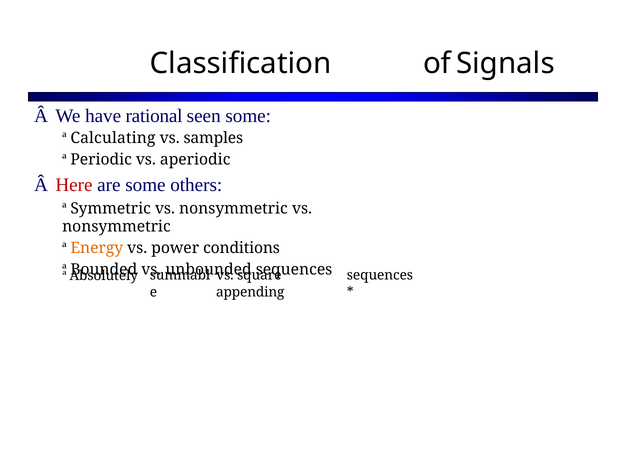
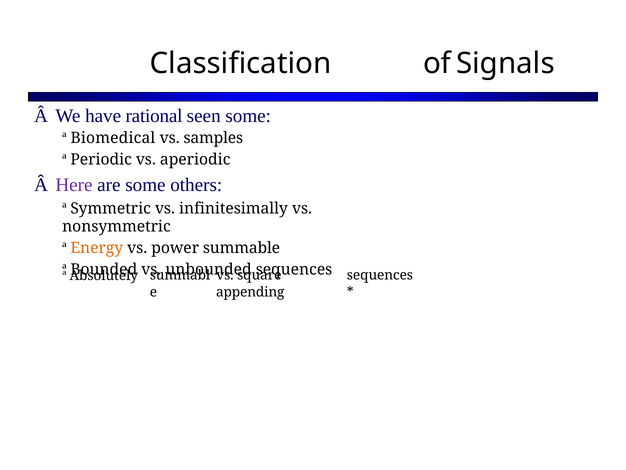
Calculating: Calculating -> Biomedical
Here colour: red -> purple
Symmetric vs nonsymmetric: nonsymmetric -> infinitesimally
conditions: conditions -> summable
